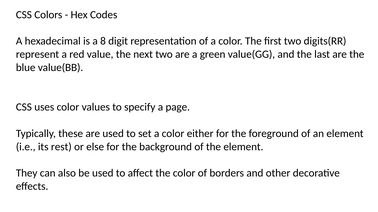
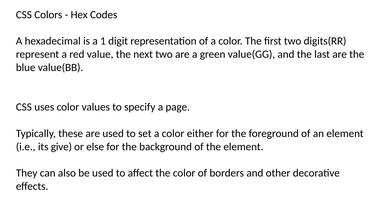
8: 8 -> 1
rest: rest -> give
